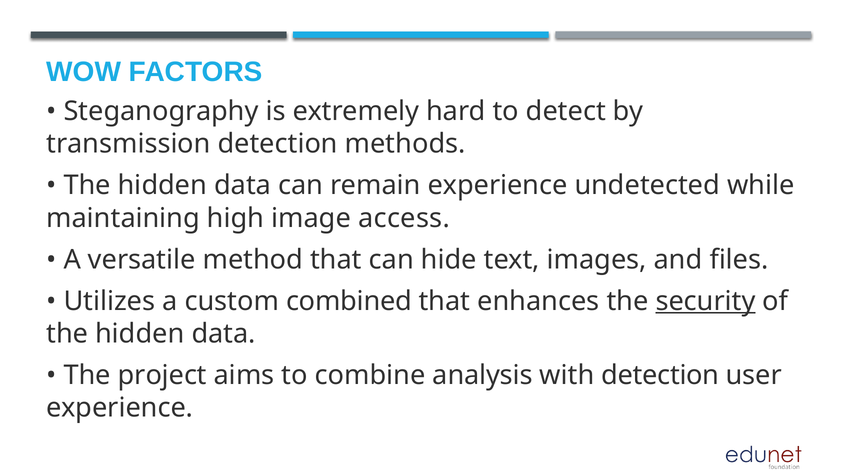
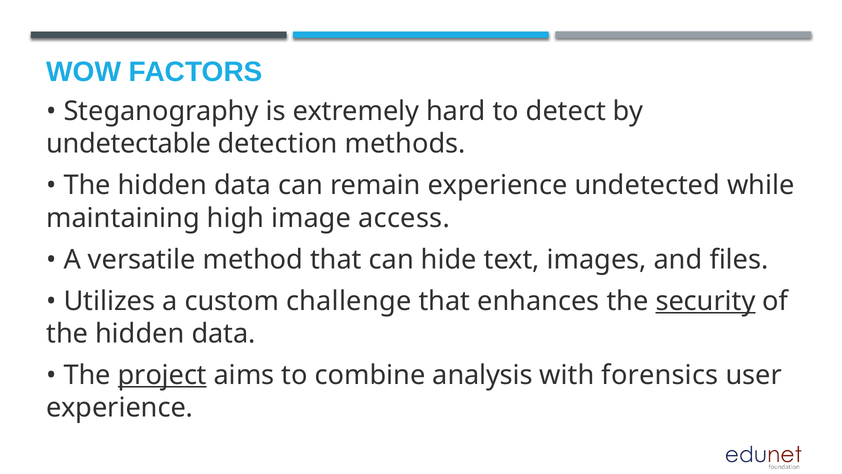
transmission: transmission -> undetectable
combined: combined -> challenge
project underline: none -> present
with detection: detection -> forensics
